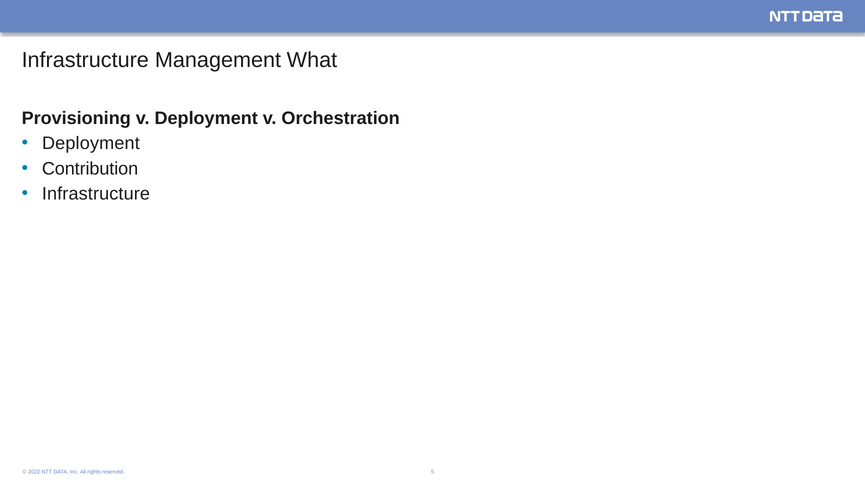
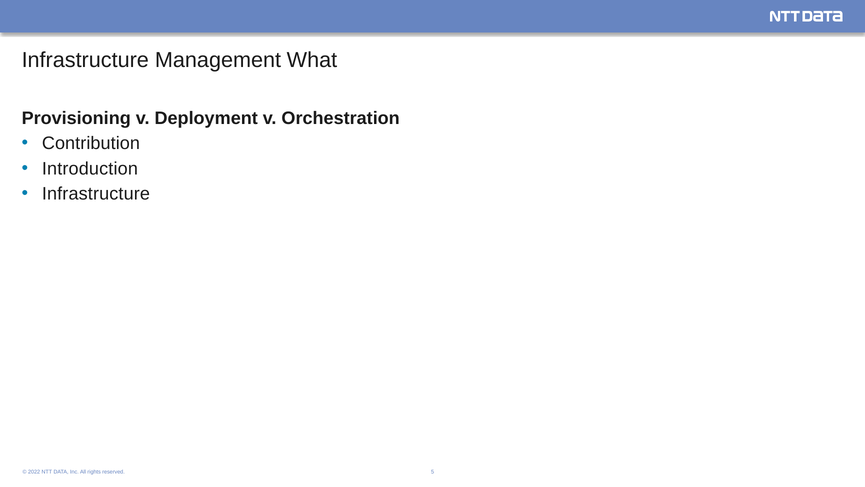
Deployment at (91, 143): Deployment -> Contribution
Contribution: Contribution -> Introduction
